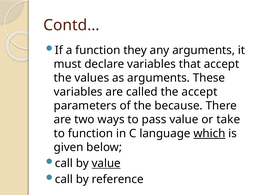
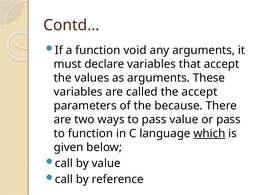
they: they -> void
or take: take -> pass
value at (106, 163) underline: present -> none
